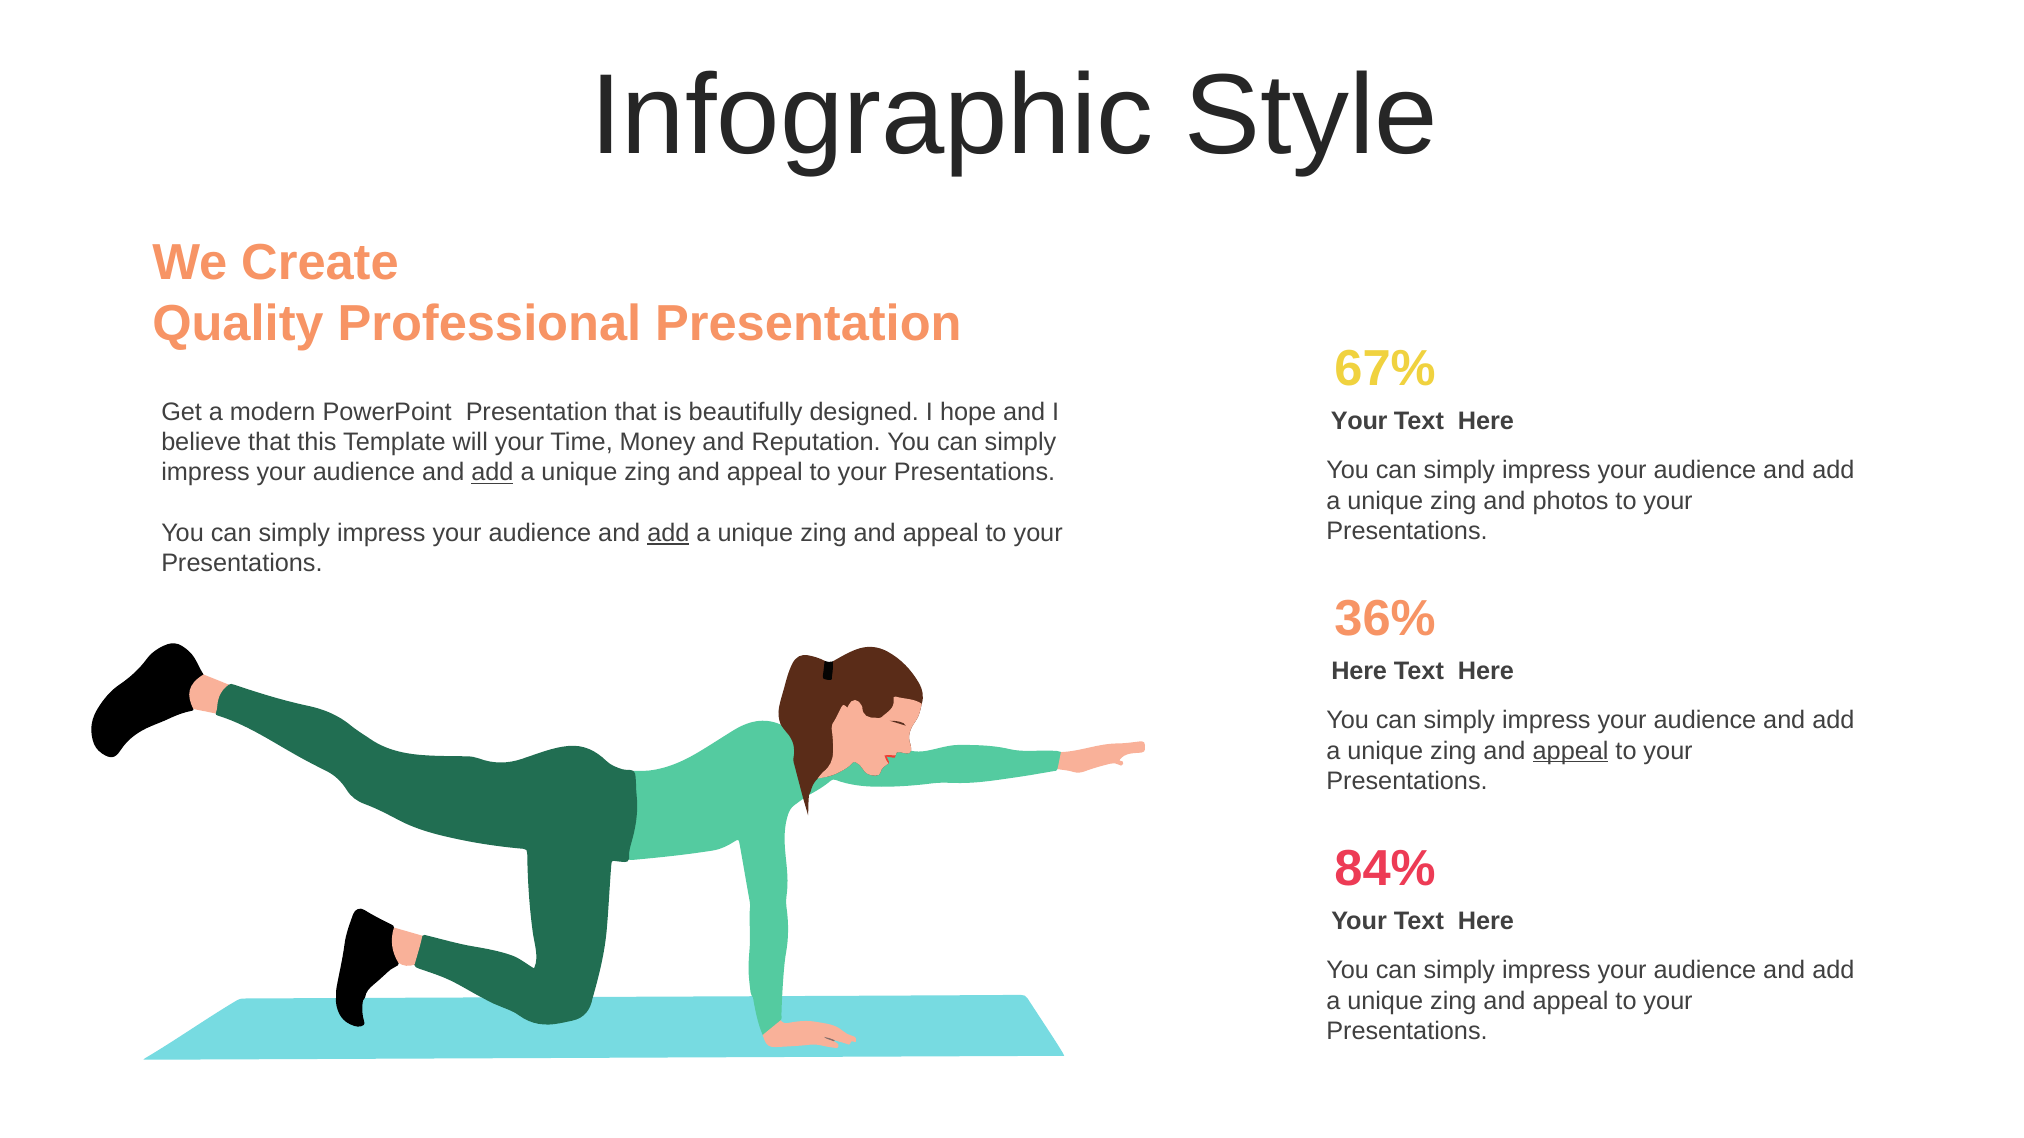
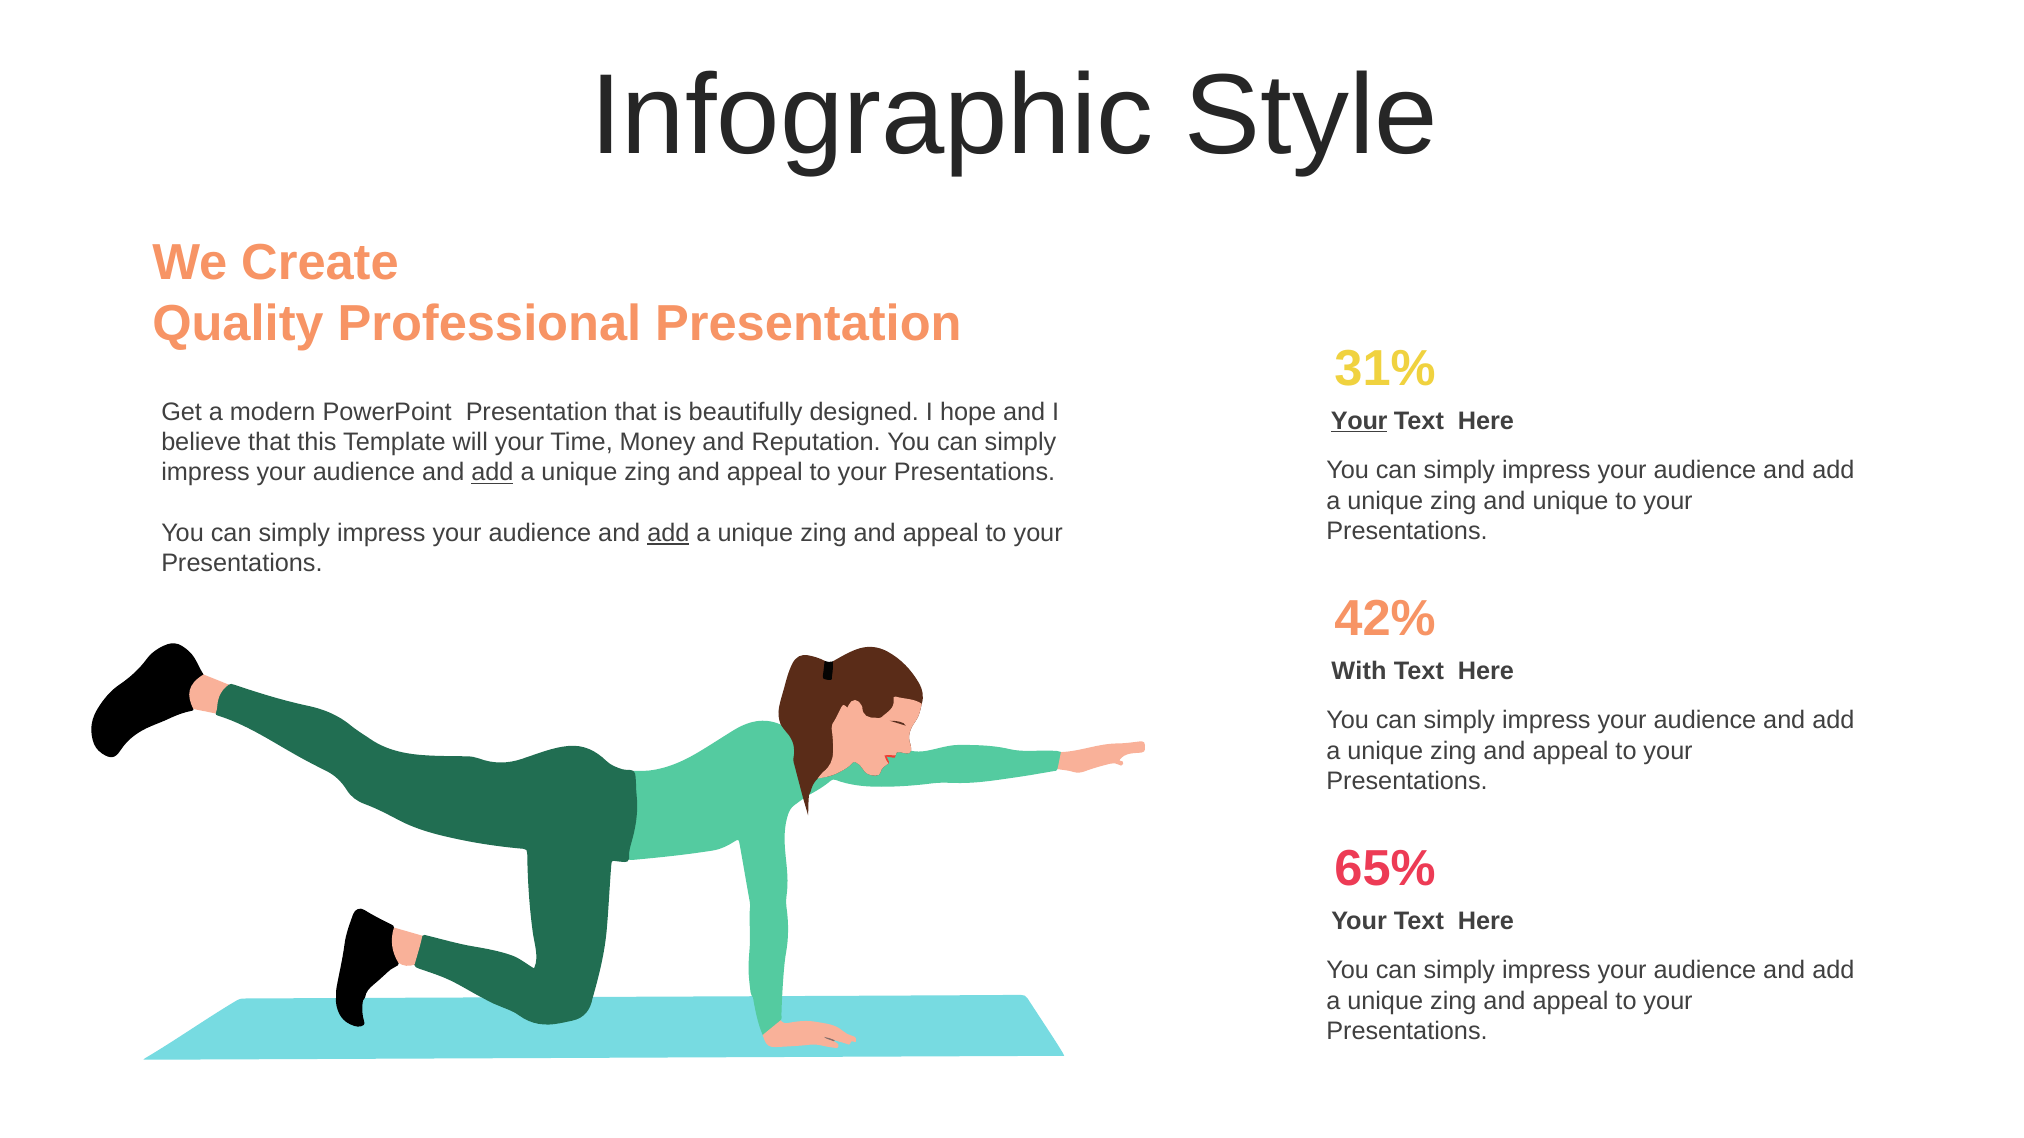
67%: 67% -> 31%
Your at (1359, 421) underline: none -> present
and photos: photos -> unique
36%: 36% -> 42%
Here at (1359, 671): Here -> With
appeal at (1571, 751) underline: present -> none
84%: 84% -> 65%
